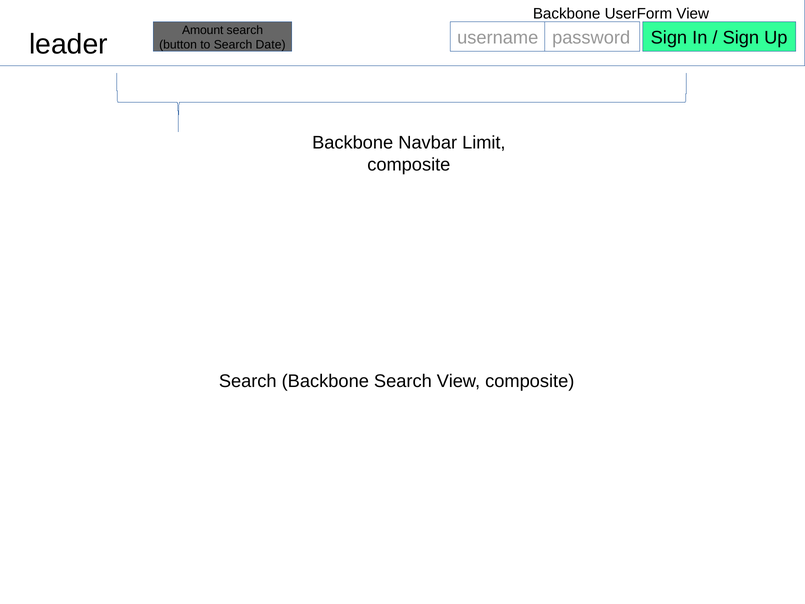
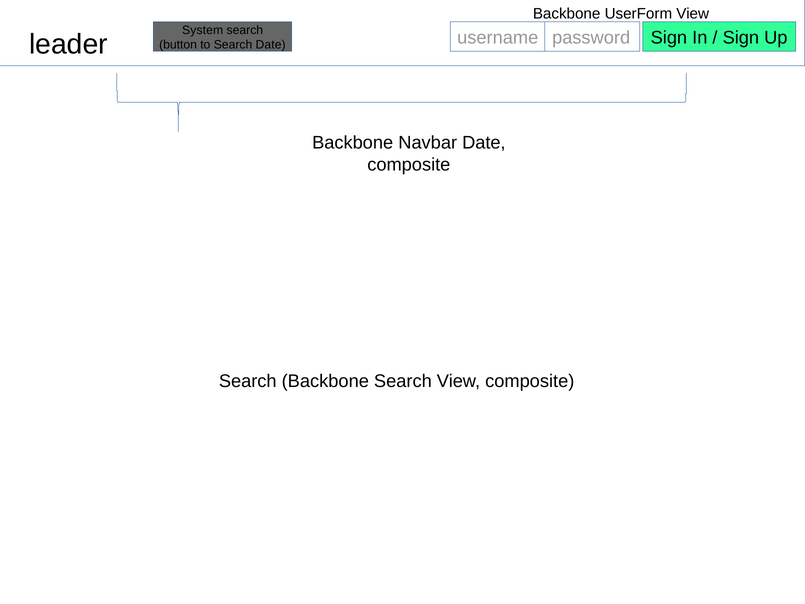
Amount: Amount -> System
Navbar Limit: Limit -> Date
